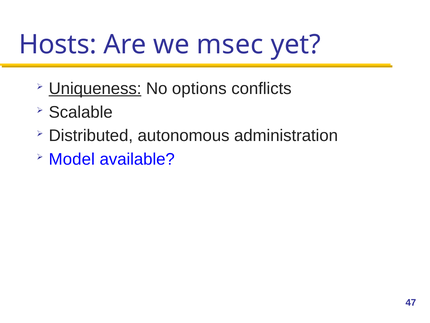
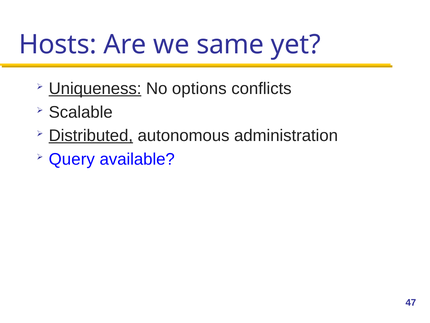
msec: msec -> same
Distributed underline: none -> present
Model: Model -> Query
